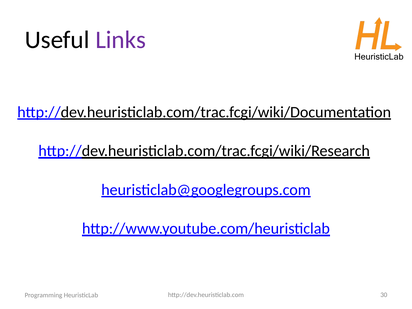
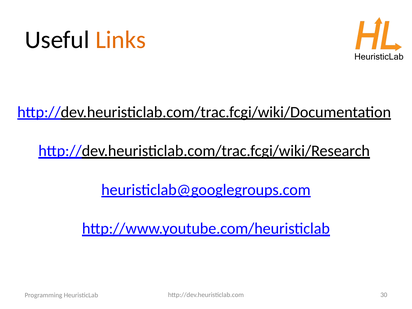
Links colour: purple -> orange
